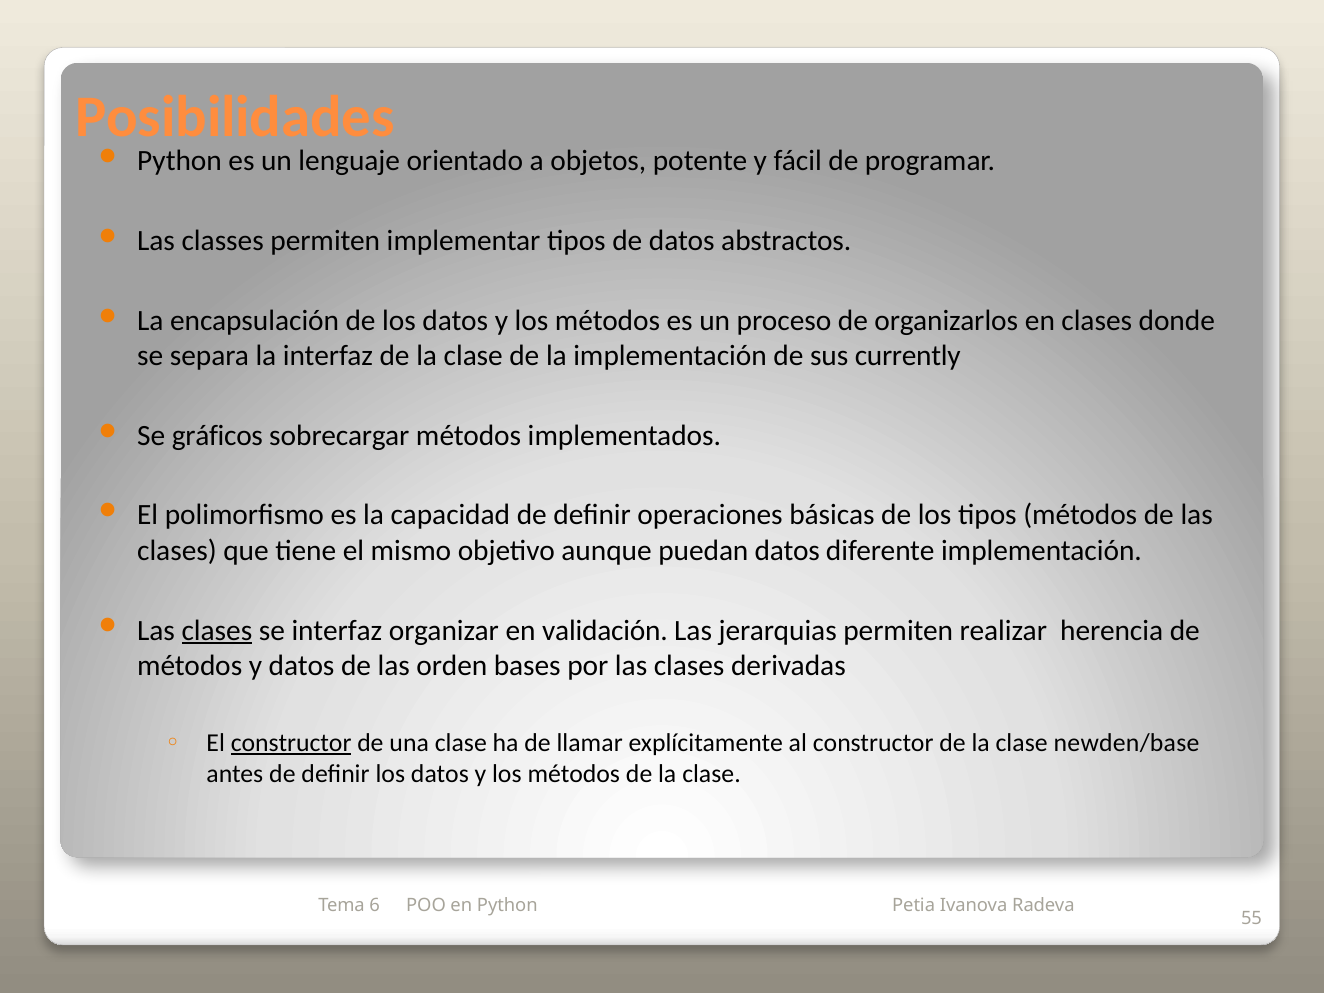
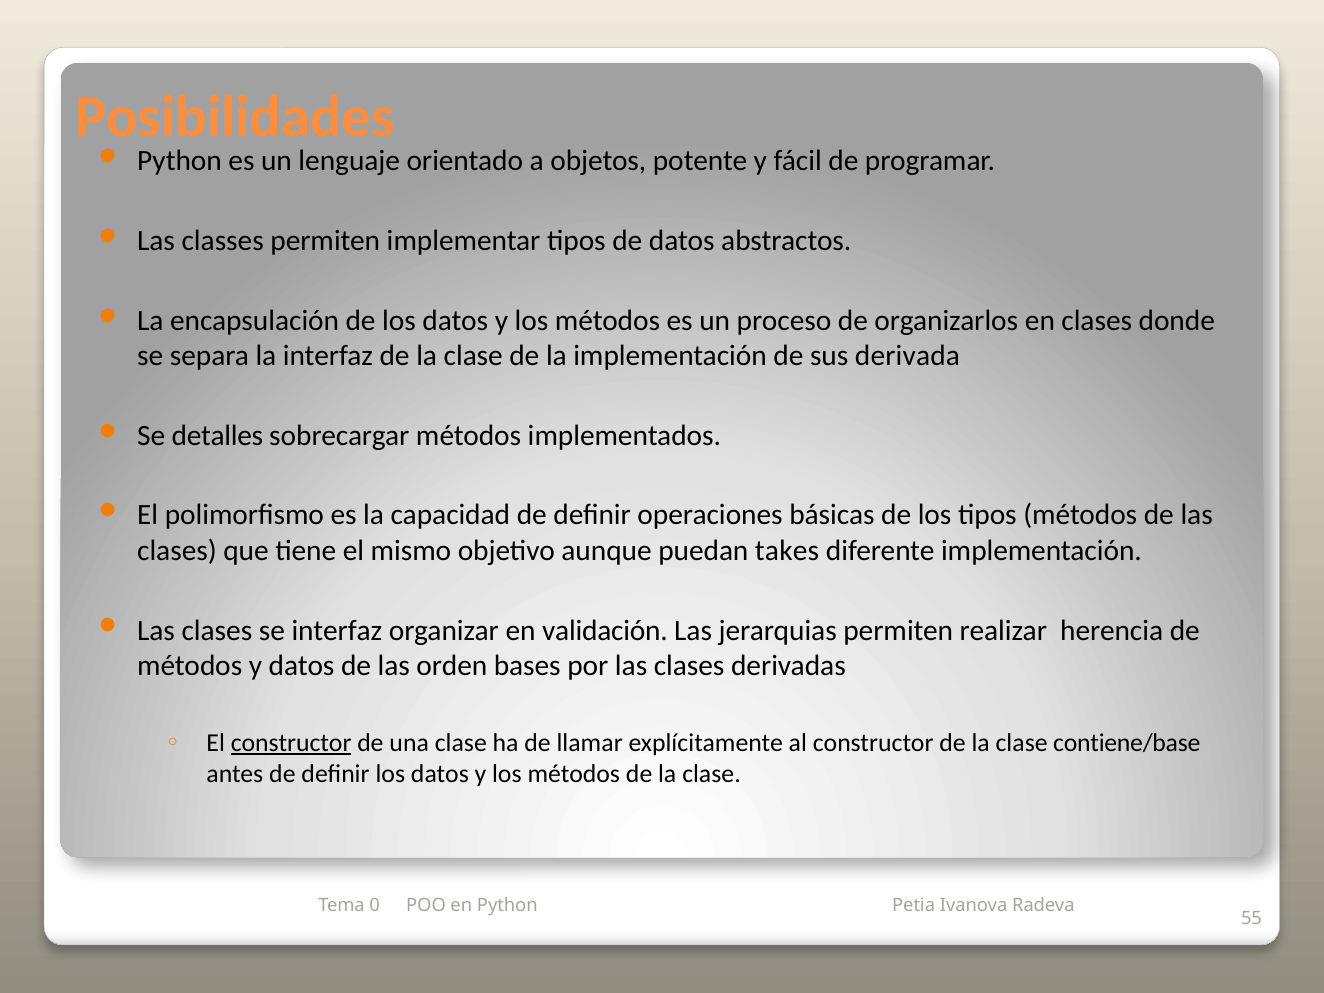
currently: currently -> derivada
gráficos: gráficos -> detalles
puedan datos: datos -> takes
clases at (217, 630) underline: present -> none
newden/base: newden/base -> contiene/base
6: 6 -> 0
